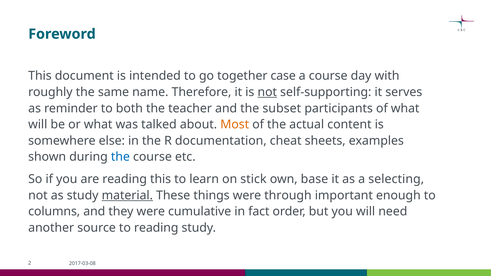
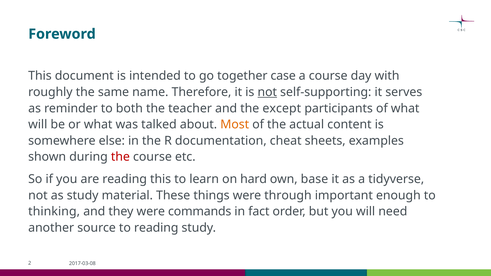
subset: subset -> except
the at (120, 157) colour: blue -> red
stick: stick -> hard
selecting: selecting -> tidyverse
material underline: present -> none
columns: columns -> thinking
cumulative: cumulative -> commands
